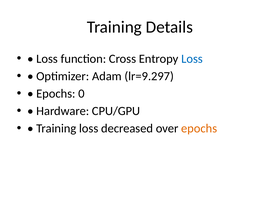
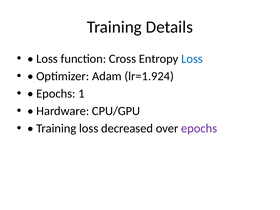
lr=9.297: lr=9.297 -> lr=1.924
0: 0 -> 1
epochs at (199, 128) colour: orange -> purple
